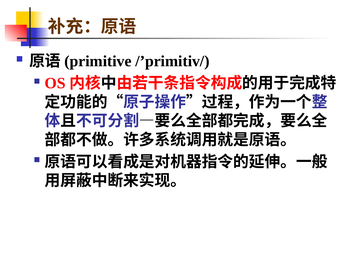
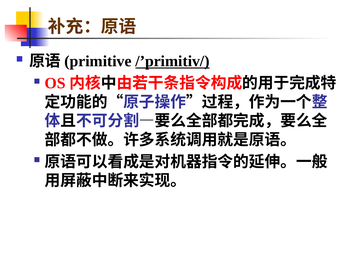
/’primitiv/ underline: none -> present
